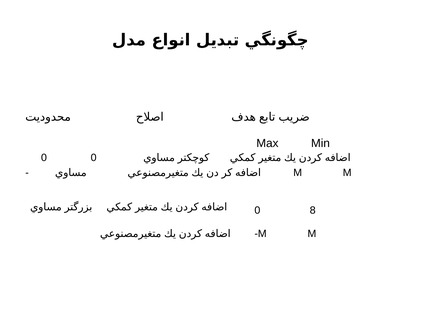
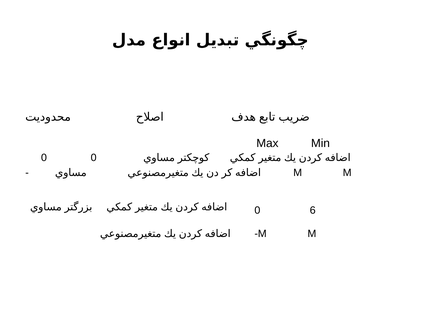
8: 8 -> 6
